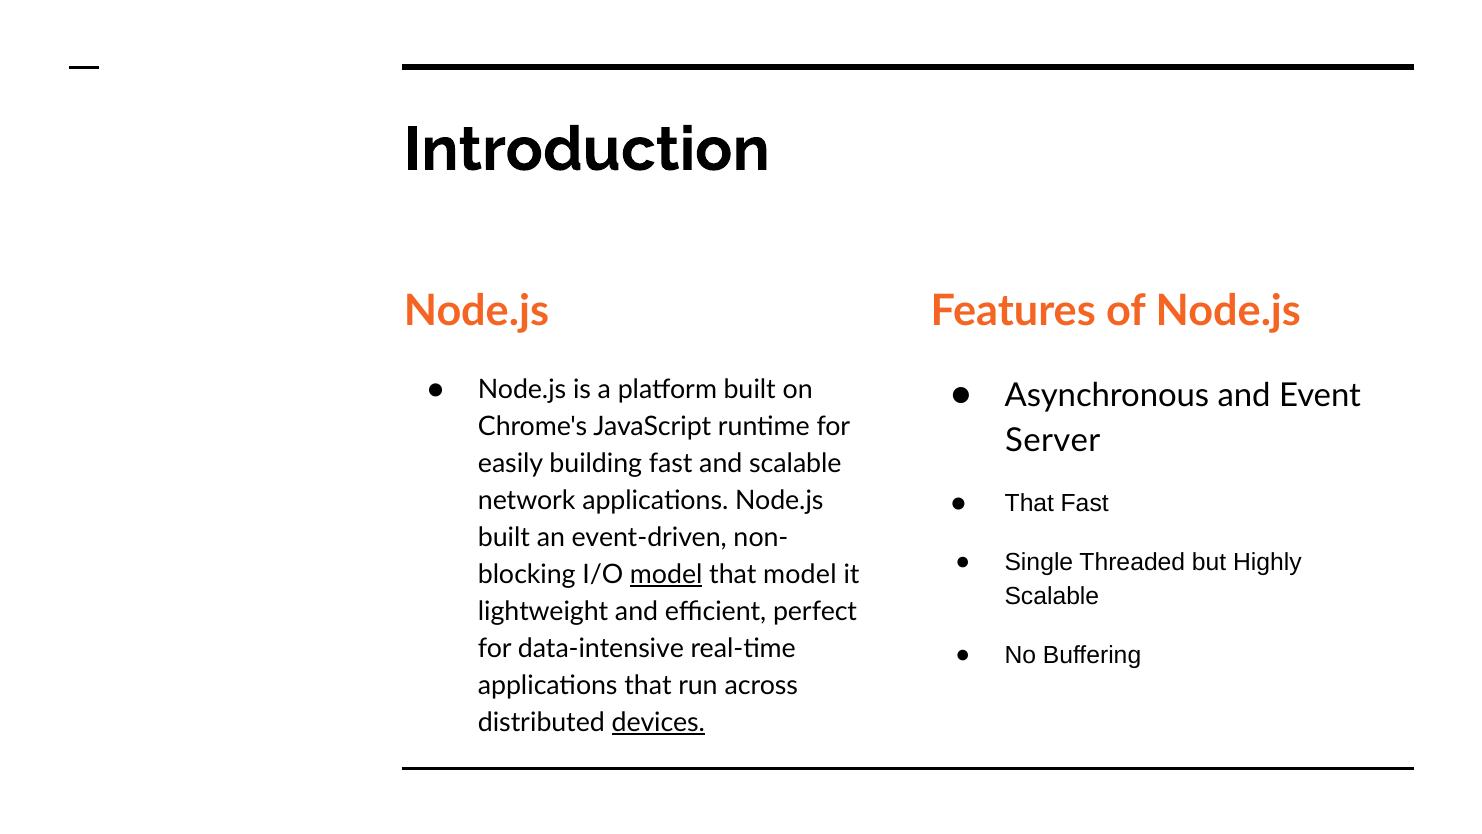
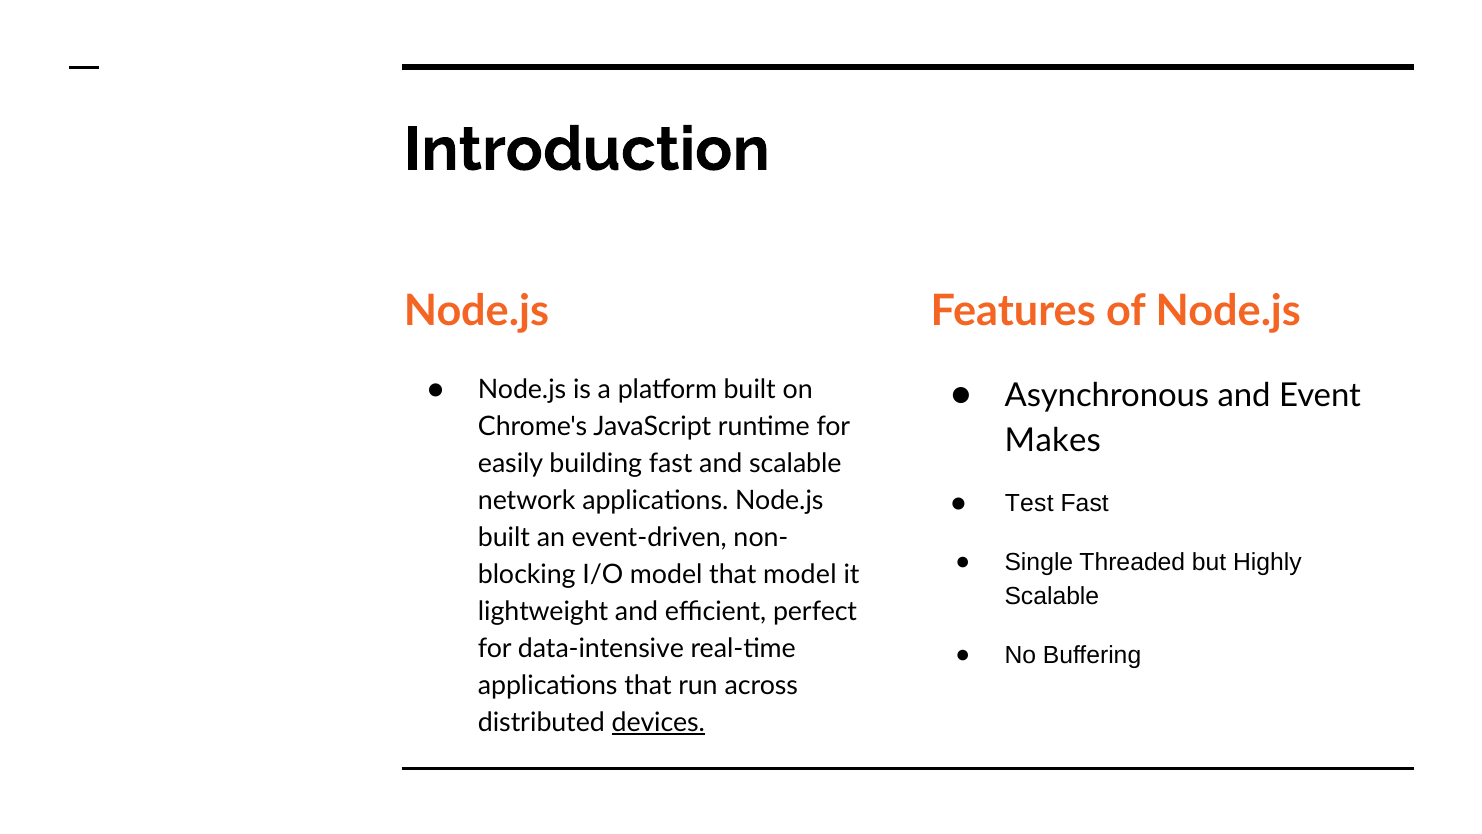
Server: Server -> Makes
That at (1029, 504): That -> Test
model at (666, 575) underline: present -> none
